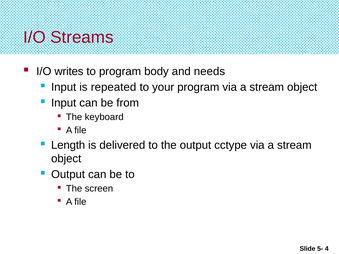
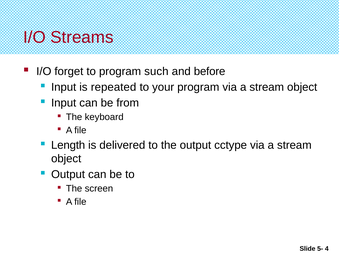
writes: writes -> forget
body: body -> such
needs: needs -> before
